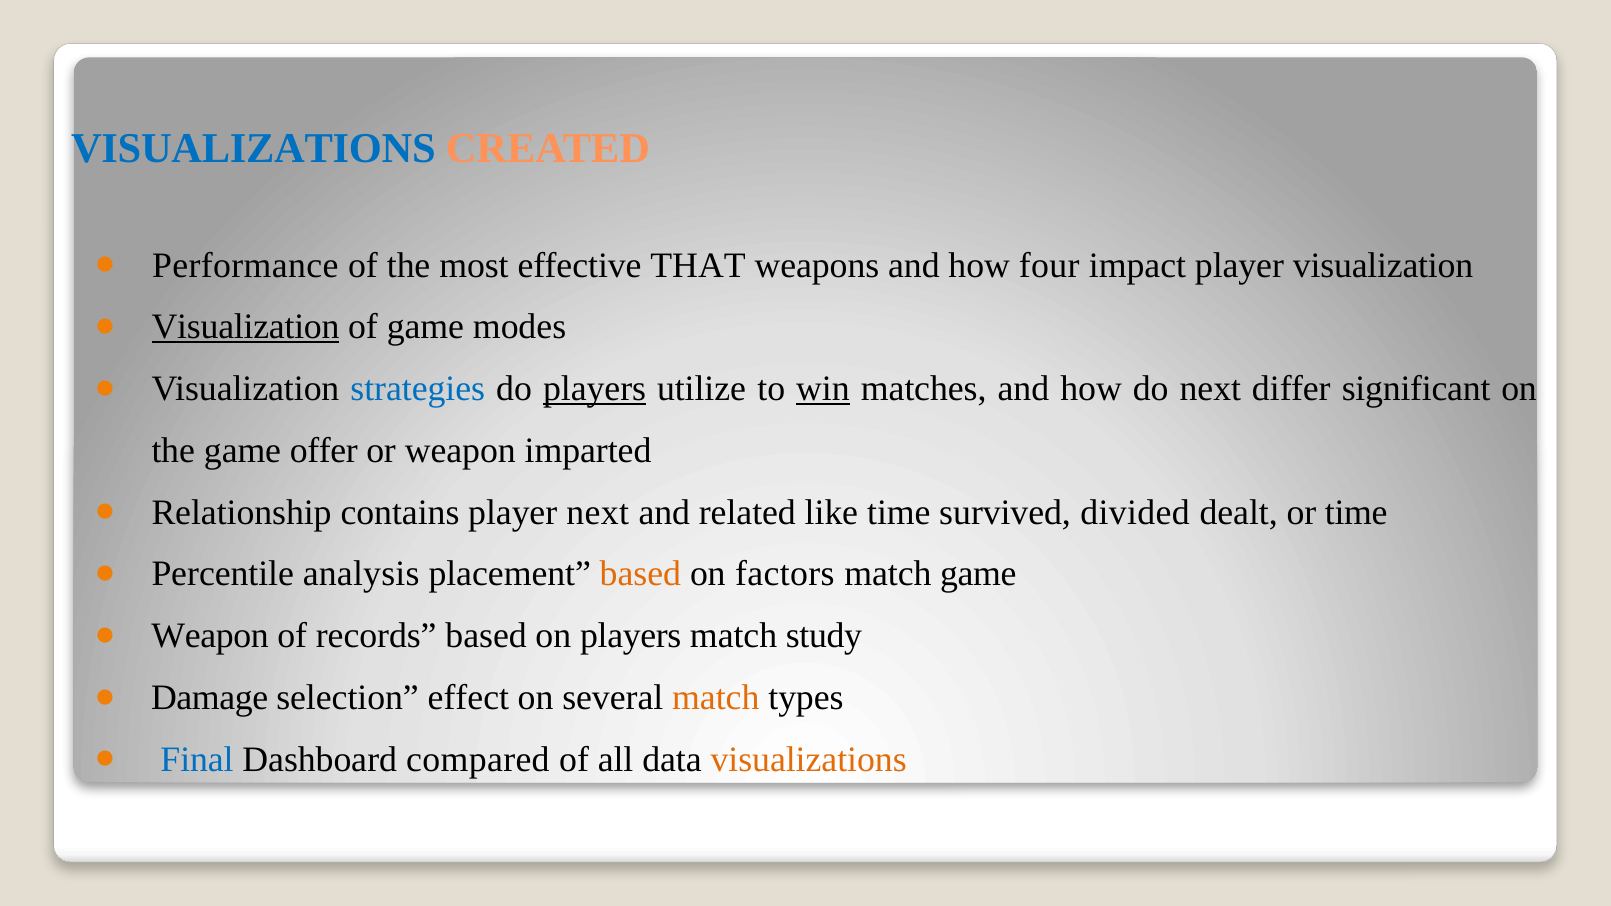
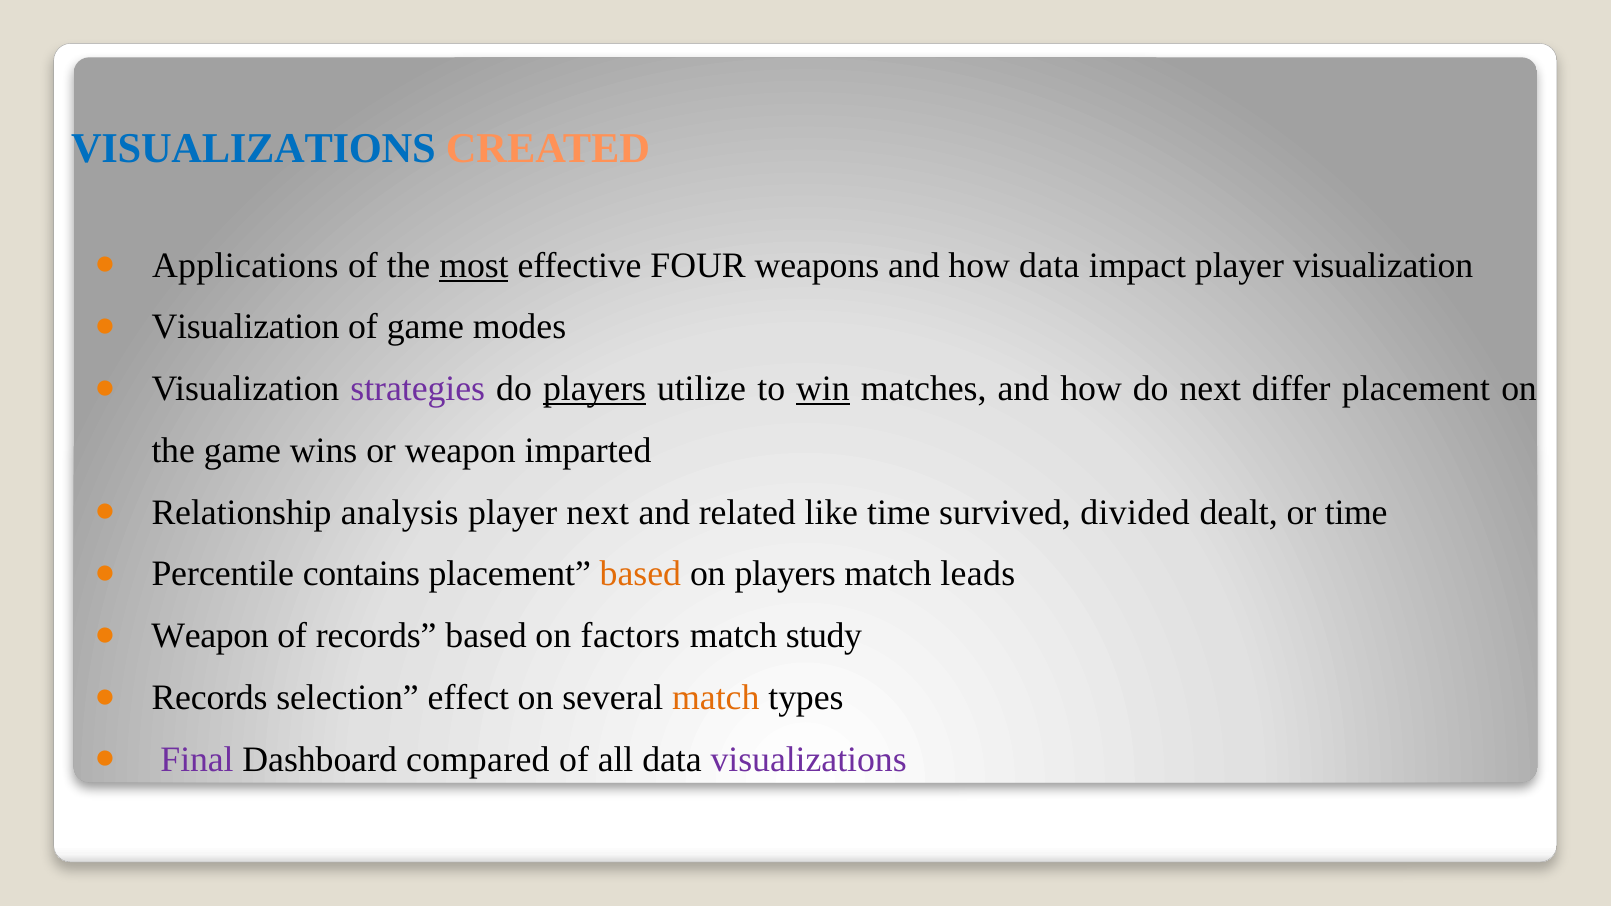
Performance: Performance -> Applications
most underline: none -> present
THAT: THAT -> FOUR
how four: four -> data
Visualization at (246, 327) underline: present -> none
strategies colour: blue -> purple
differ significant: significant -> placement
offer: offer -> wins
contains: contains -> analysis
analysis: analysis -> contains
on factors: factors -> players
match game: game -> leads
on players: players -> factors
Damage at (210, 698): Damage -> Records
Final colour: blue -> purple
visualizations at (809, 760) colour: orange -> purple
